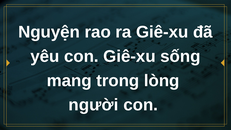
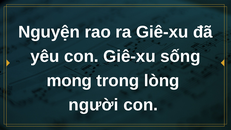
mang: mang -> mong
